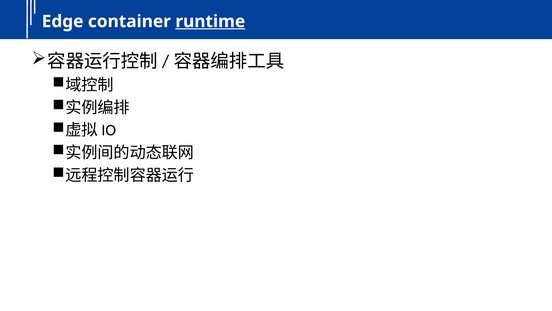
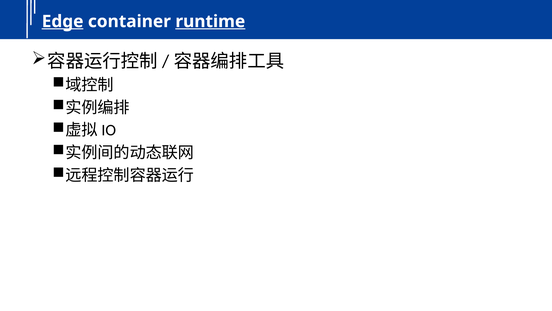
Edge underline: none -> present
